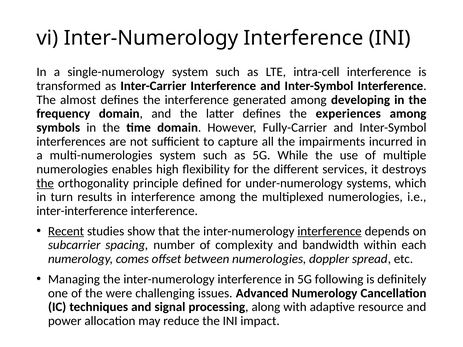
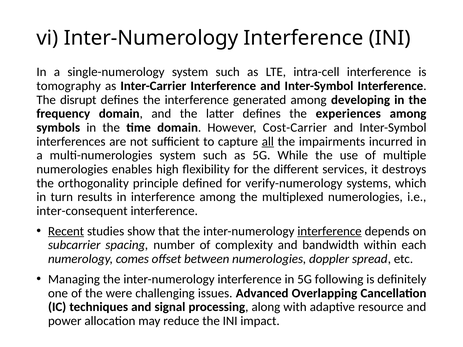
transformed: transformed -> tomography
almost: almost -> disrupt
Fully-Carrier: Fully-Carrier -> Cost-Carrier
all underline: none -> present
the at (45, 183) underline: present -> none
under-numerology: under-numerology -> verify-numerology
inter-interference: inter-interference -> inter-consequent
Advanced Numerology: Numerology -> Overlapping
